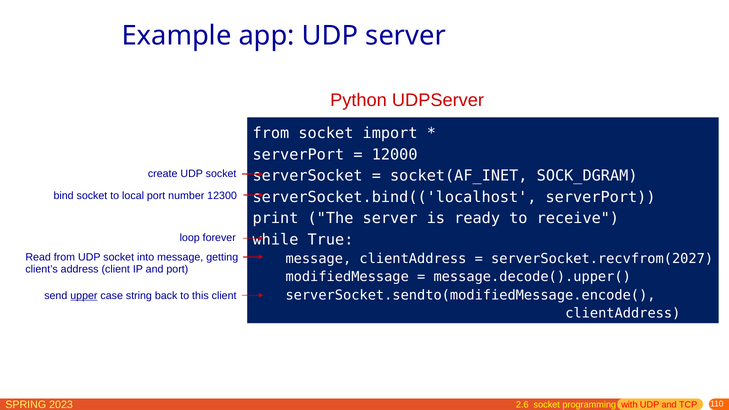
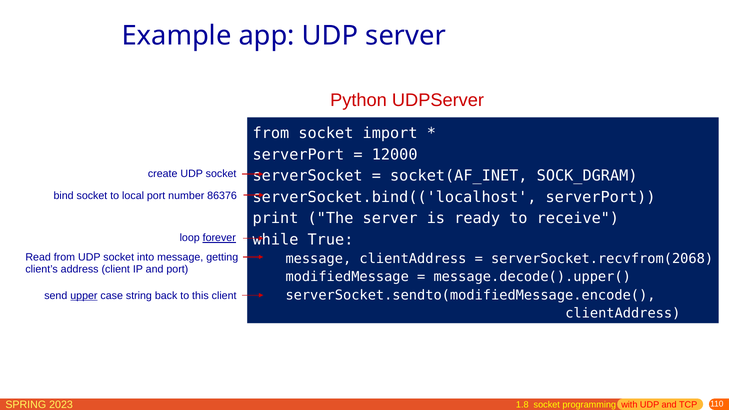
12300: 12300 -> 86376
forever underline: none -> present
serverSocket.recvfrom(2027: serverSocket.recvfrom(2027 -> serverSocket.recvfrom(2068
2.6: 2.6 -> 1.8
